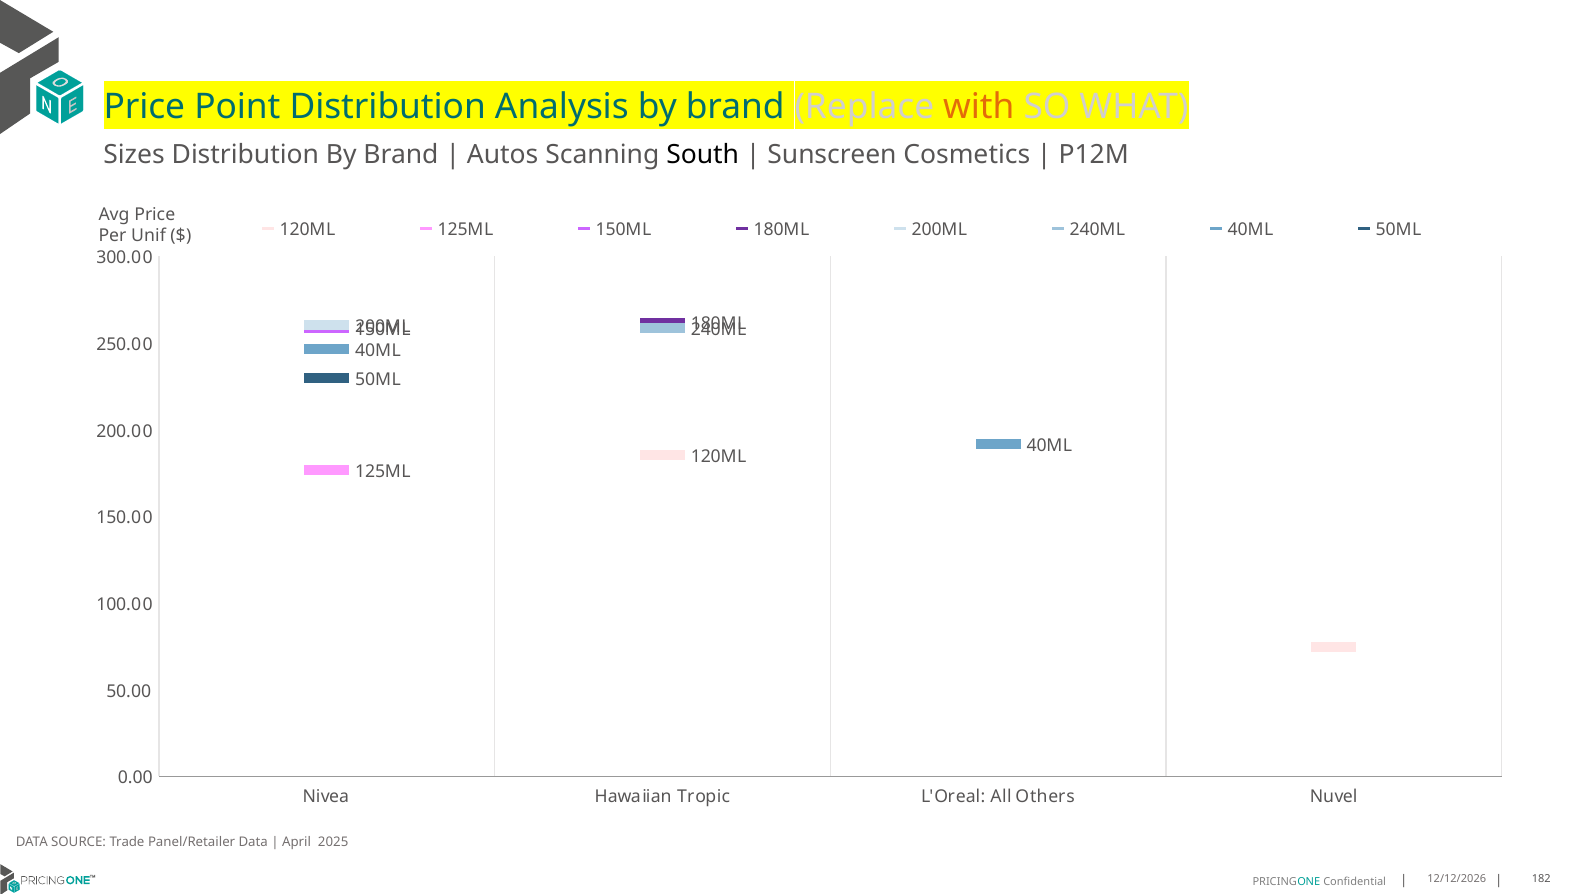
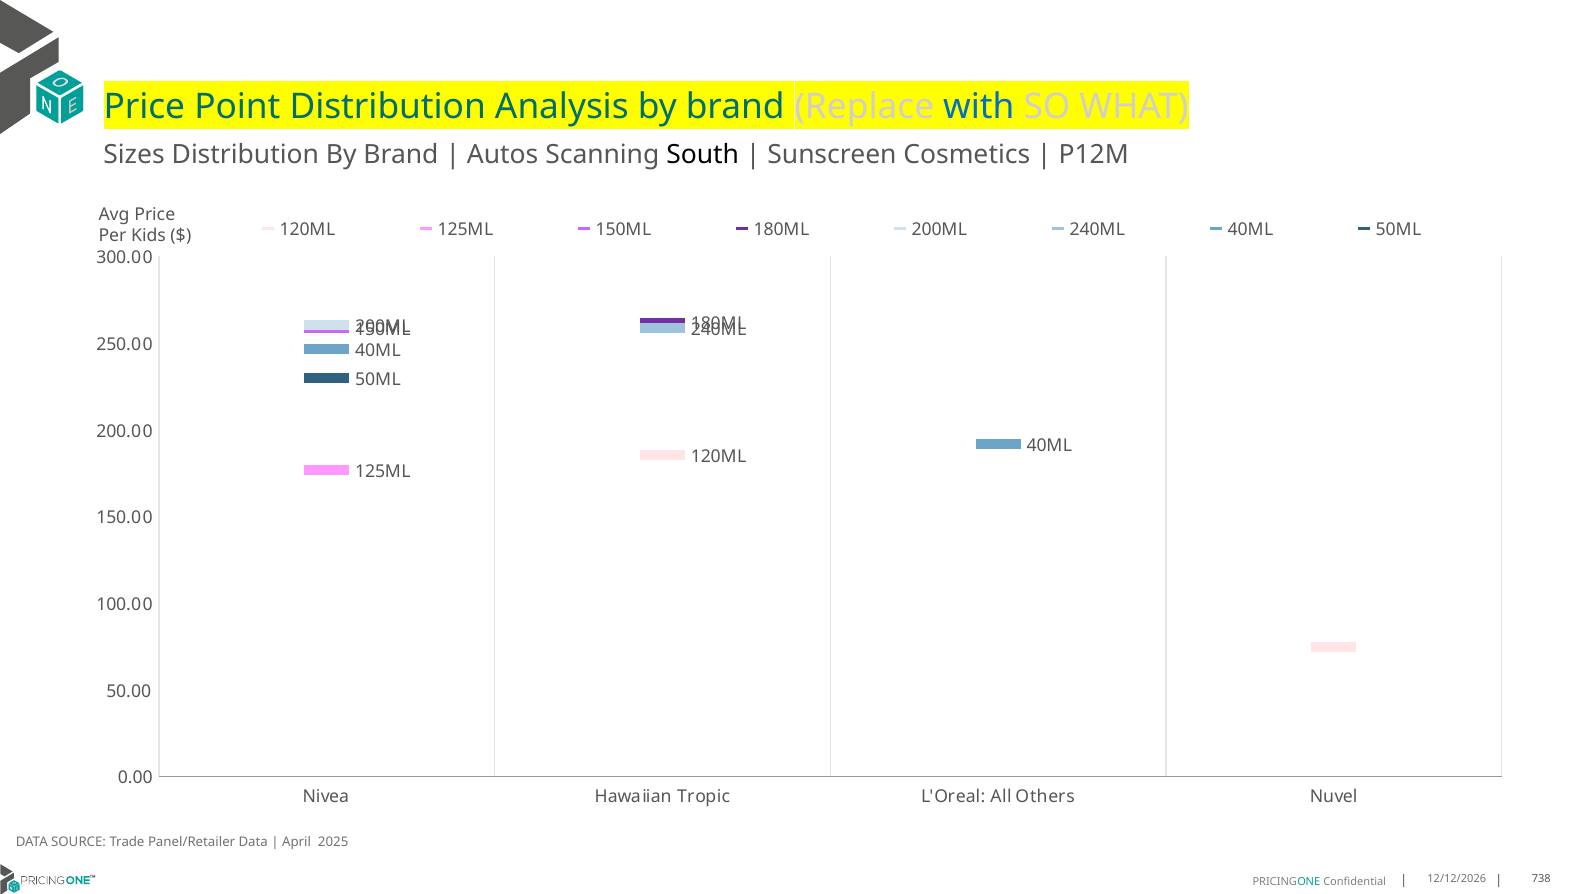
with colour: orange -> blue
Unif: Unif -> Kids
182: 182 -> 738
